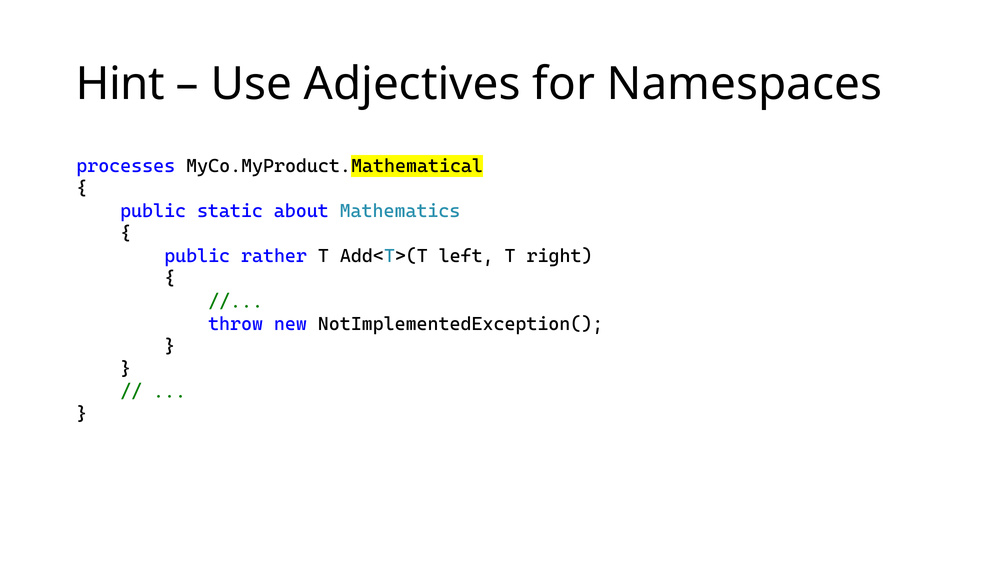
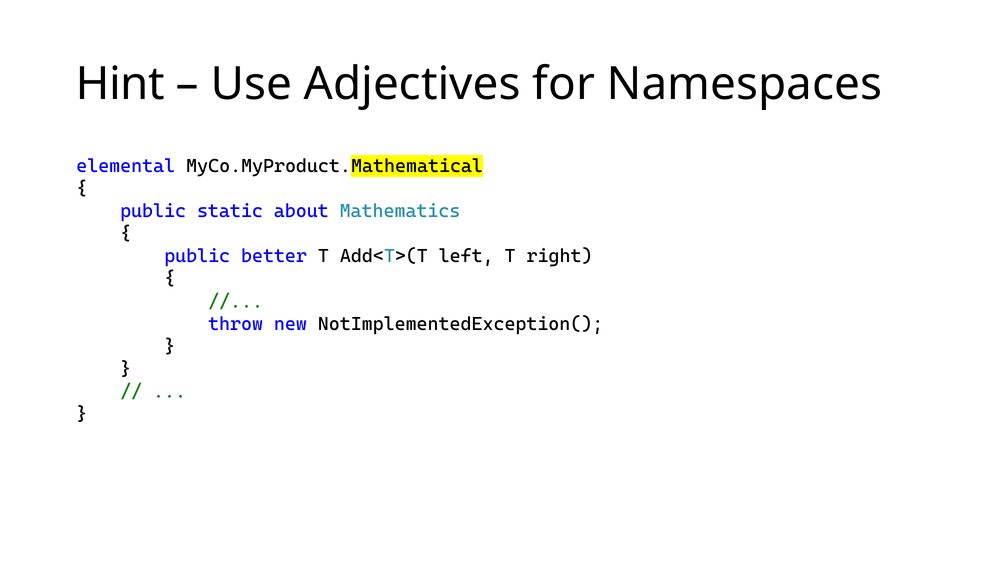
processes: processes -> elemental
rather: rather -> better
